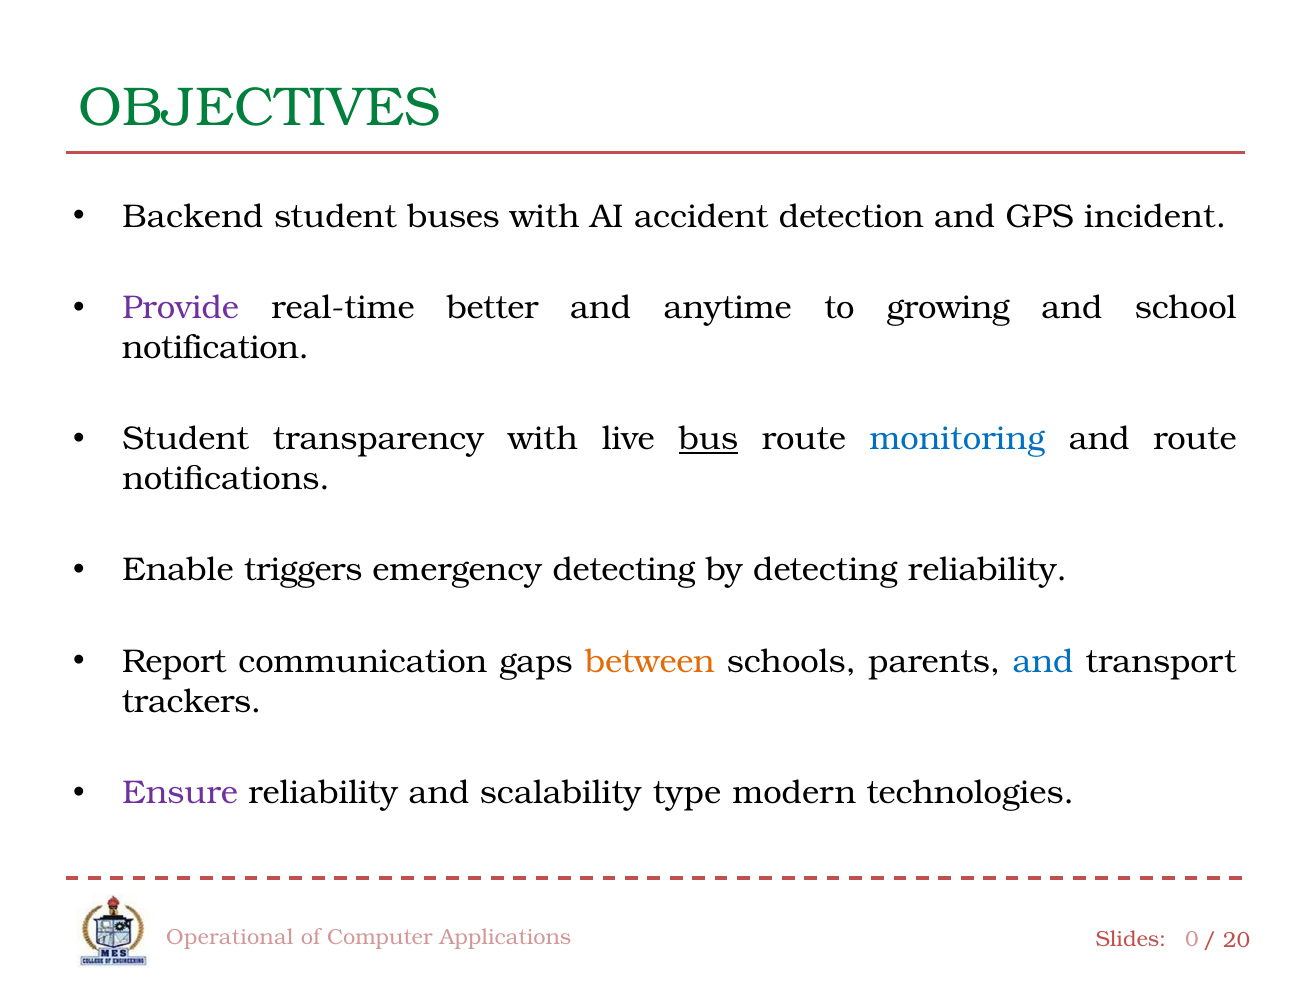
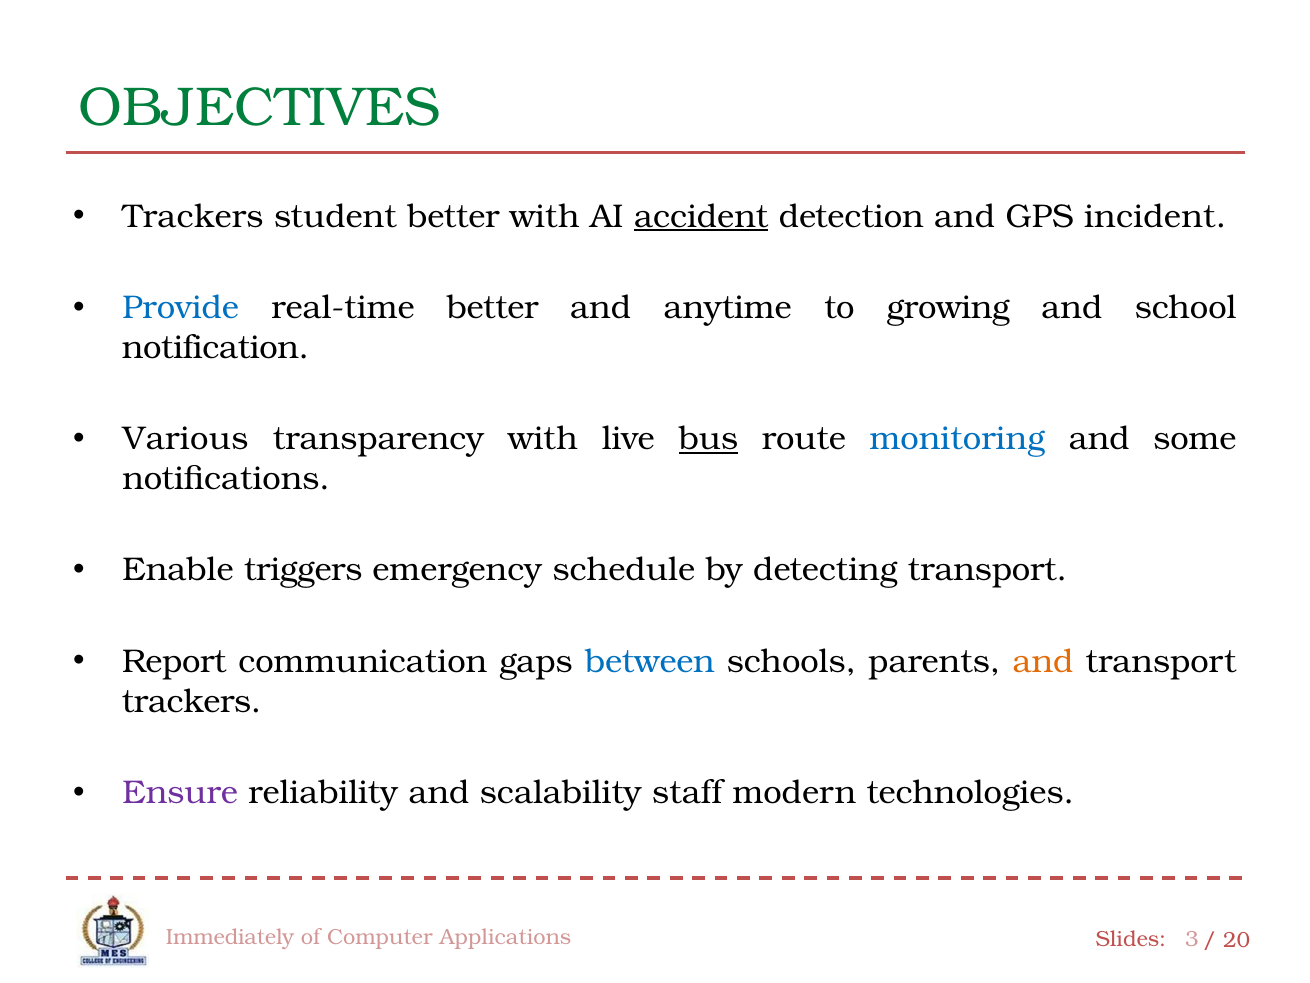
Backend at (193, 216): Backend -> Trackers
student buses: buses -> better
accident underline: none -> present
Provide colour: purple -> blue
Student at (186, 439): Student -> Various
and route: route -> some
emergency detecting: detecting -> schedule
detecting reliability: reliability -> transport
between colour: orange -> blue
and at (1043, 662) colour: blue -> orange
type: type -> staff
Operational: Operational -> Immediately
0: 0 -> 3
